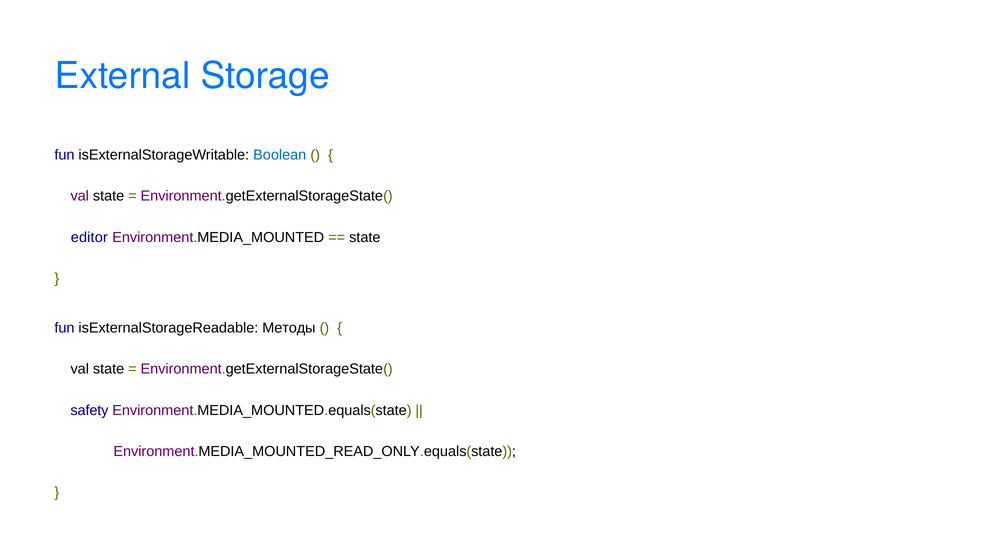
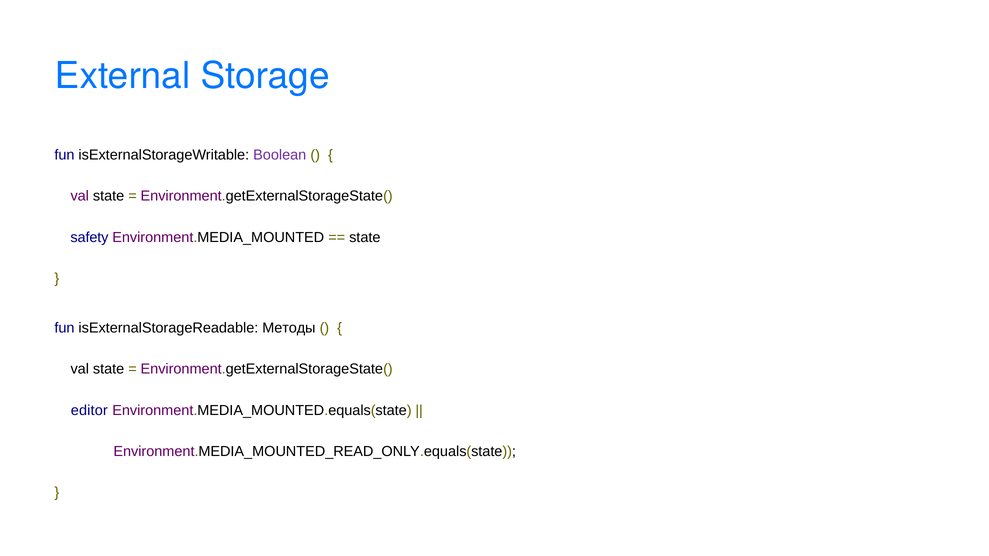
Boolean colour: blue -> purple
editor: editor -> safety
safety: safety -> editor
